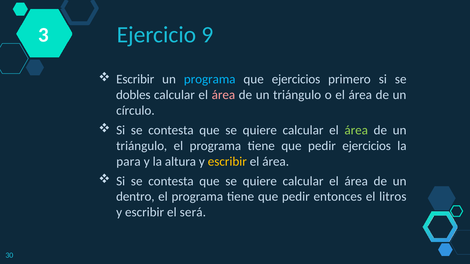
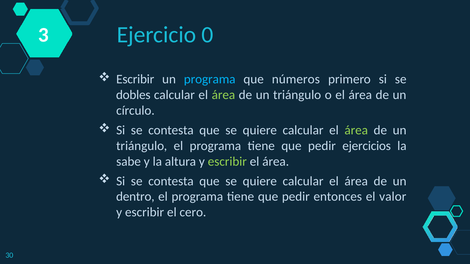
9: 9 -> 0
que ejercicios: ejercicios -> números
área at (223, 95) colour: pink -> light green
para: para -> sabe
escribir at (227, 162) colour: yellow -> light green
litros: litros -> valor
será: será -> cero
